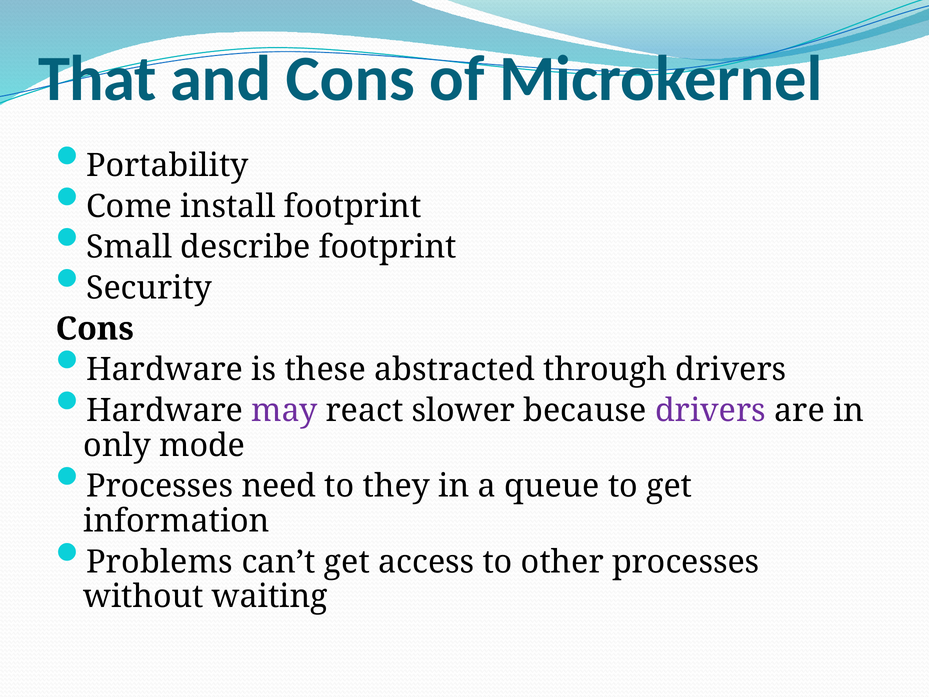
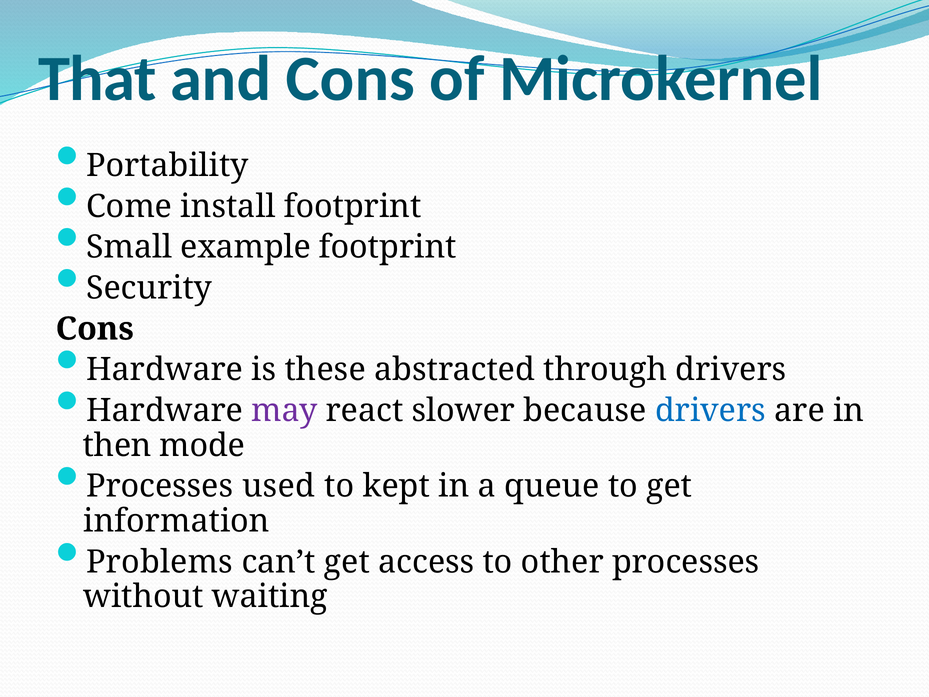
describe: describe -> example
drivers at (710, 410) colour: purple -> blue
only: only -> then
need: need -> used
they: they -> kept
